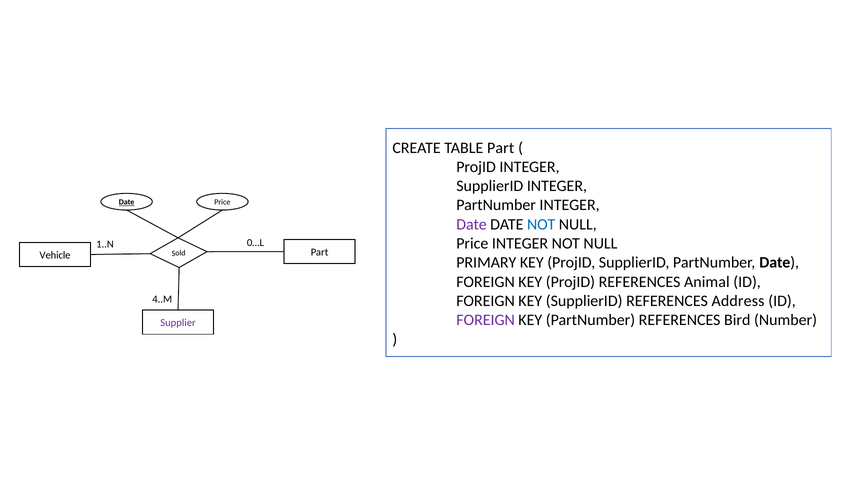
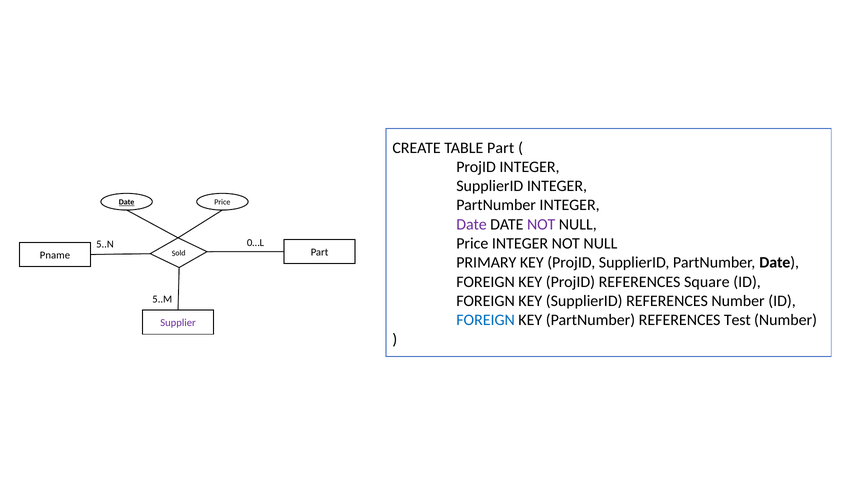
NOT at (541, 224) colour: blue -> purple
1..N: 1..N -> 5..N
Vehicle: Vehicle -> Pname
Animal: Animal -> Square
REFERENCES Address: Address -> Number
4..M: 4..M -> 5..M
FOREIGN at (486, 320) colour: purple -> blue
Bird: Bird -> Test
